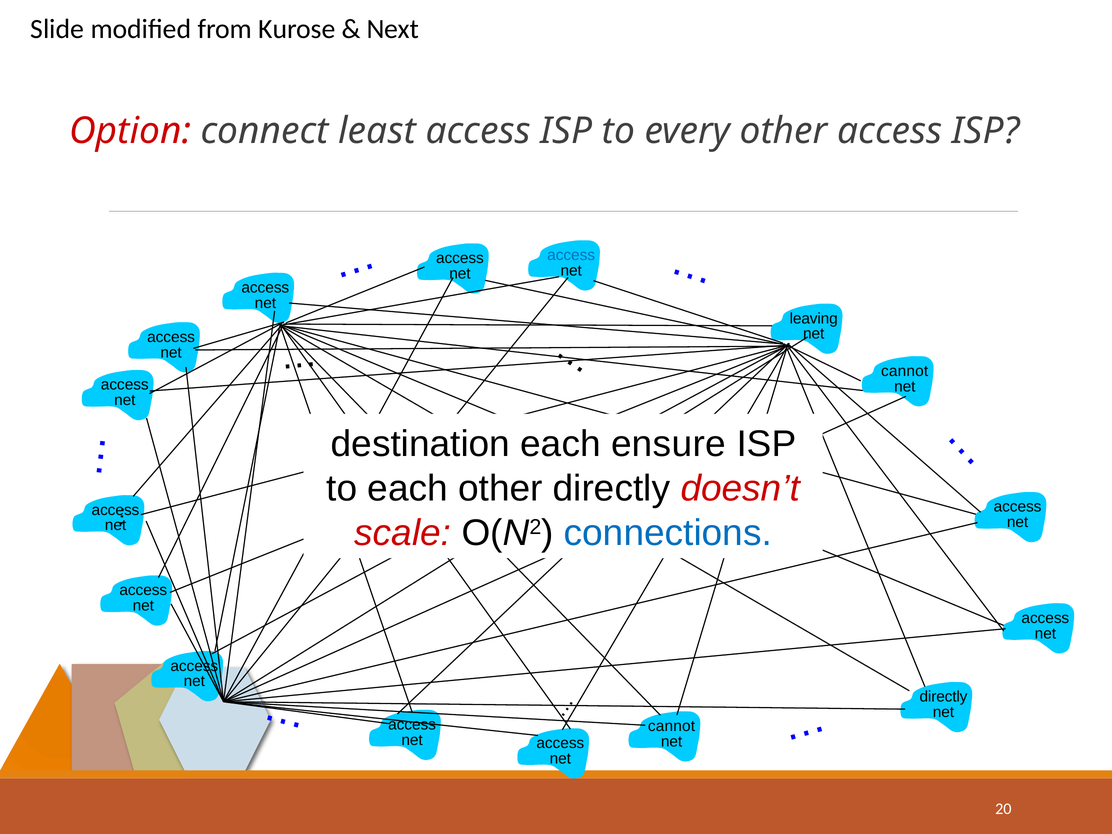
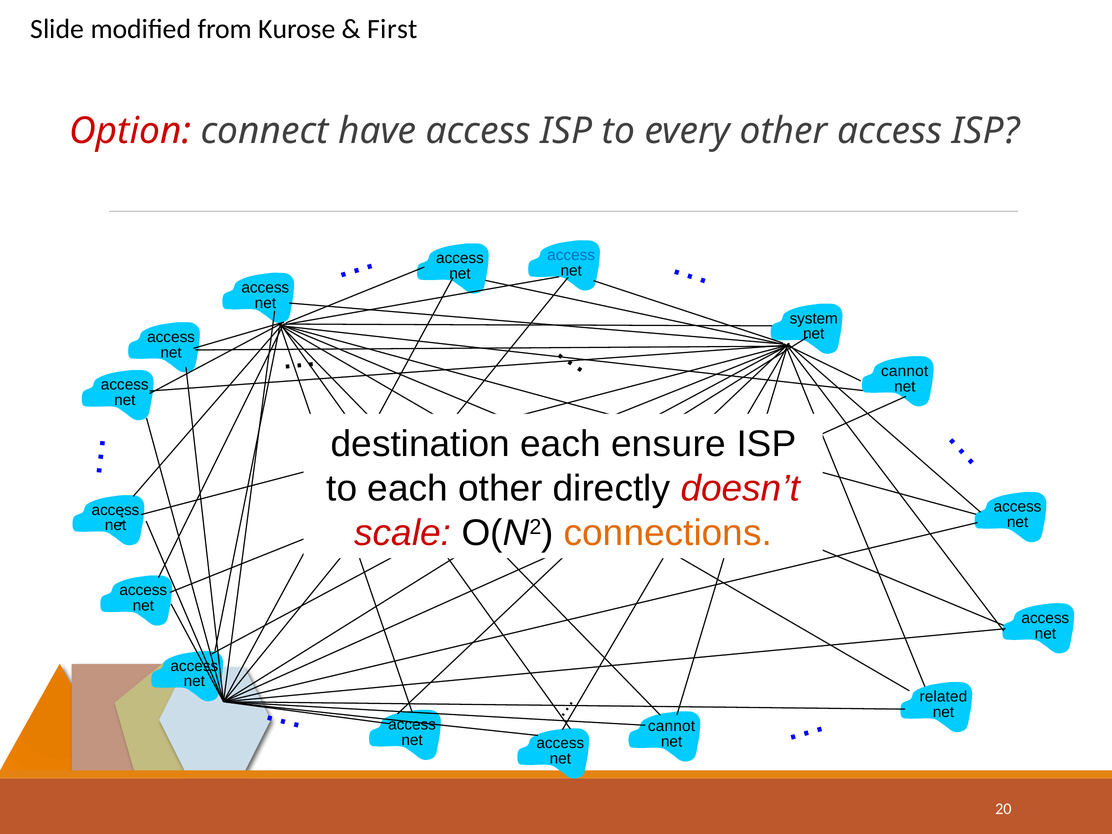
Next: Next -> First
least: least -> have
leaving: leaving -> system
connections colour: blue -> orange
directly at (943, 697): directly -> related
